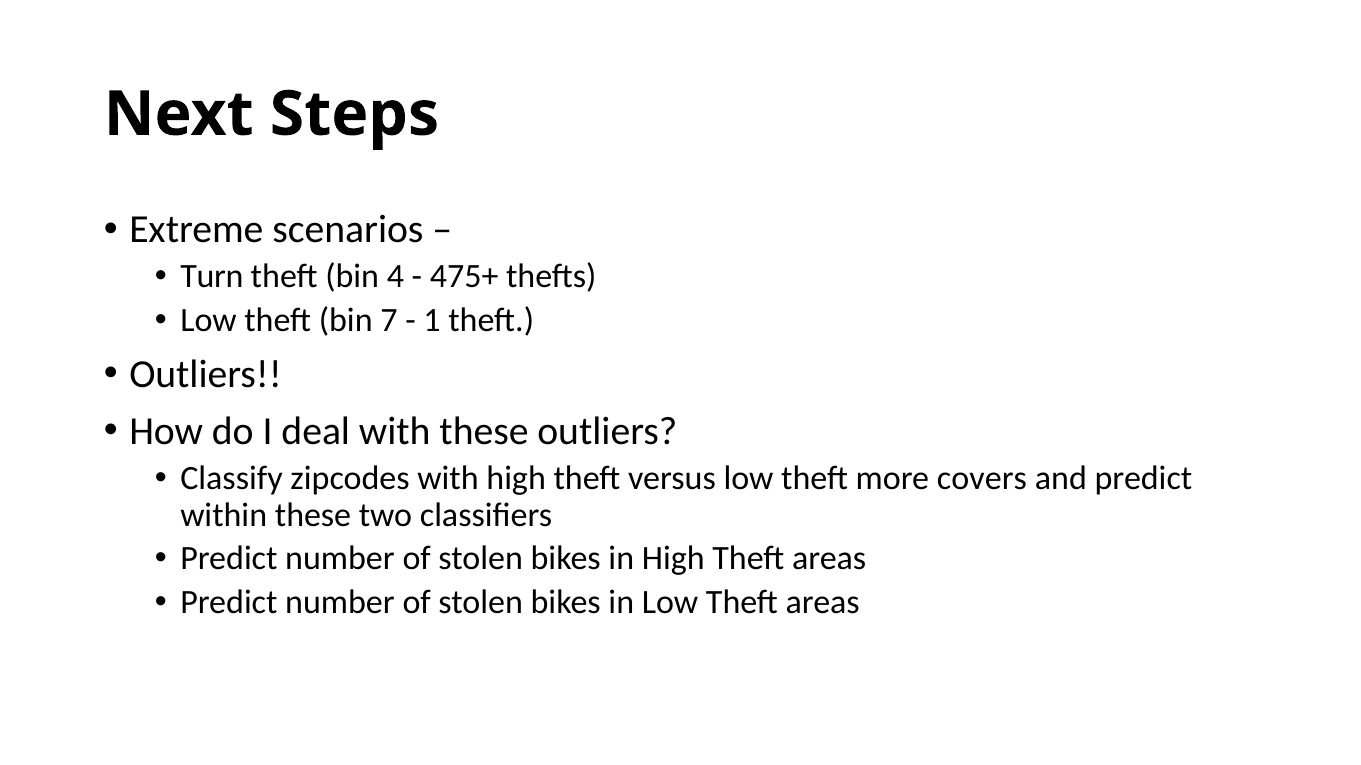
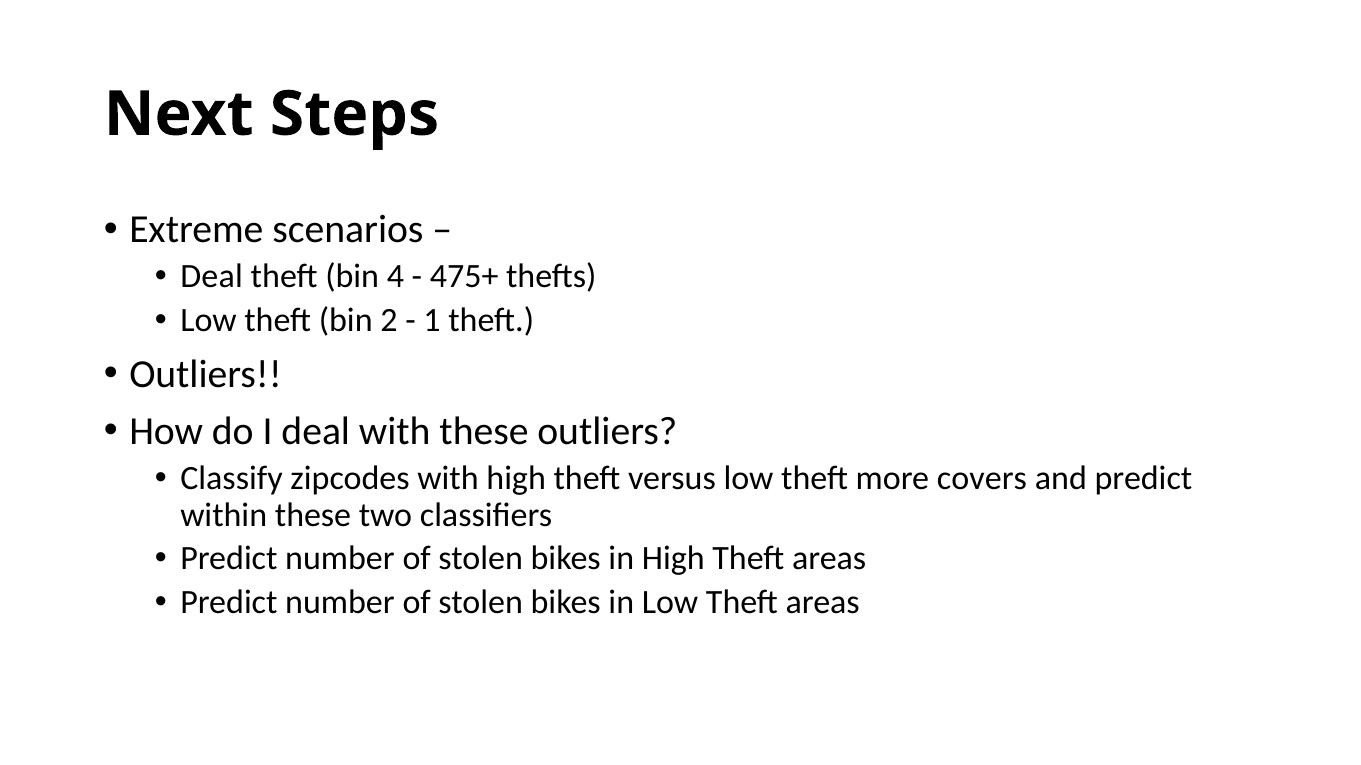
Turn at (212, 277): Turn -> Deal
7: 7 -> 2
